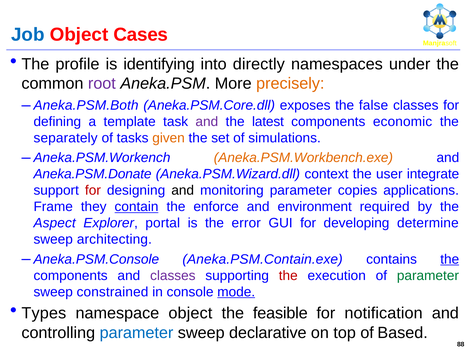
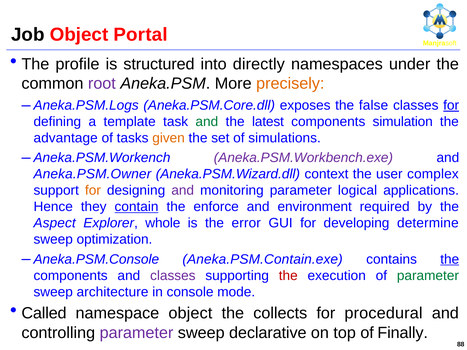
Job colour: blue -> black
Cases: Cases -> Portal
identifying: identifying -> structured
Aneka.PSM.Both: Aneka.PSM.Both -> Aneka.PSM.Logs
for at (451, 105) underline: none -> present
and at (207, 122) colour: purple -> green
economic: economic -> simulation
separately: separately -> advantage
Aneka.PSM.Workbench.exe colour: orange -> purple
Aneka.PSM.Donate: Aneka.PSM.Donate -> Aneka.PSM.Owner
integrate: integrate -> complex
for at (93, 191) colour: red -> orange
and at (183, 191) colour: black -> purple
copies: copies -> logical
Frame: Frame -> Hence
portal: portal -> whole
architecting: architecting -> optimization
constrained: constrained -> architecture
mode underline: present -> none
Types: Types -> Called
feasible: feasible -> collects
notification: notification -> procedural
parameter at (136, 333) colour: blue -> purple
Based: Based -> Finally
